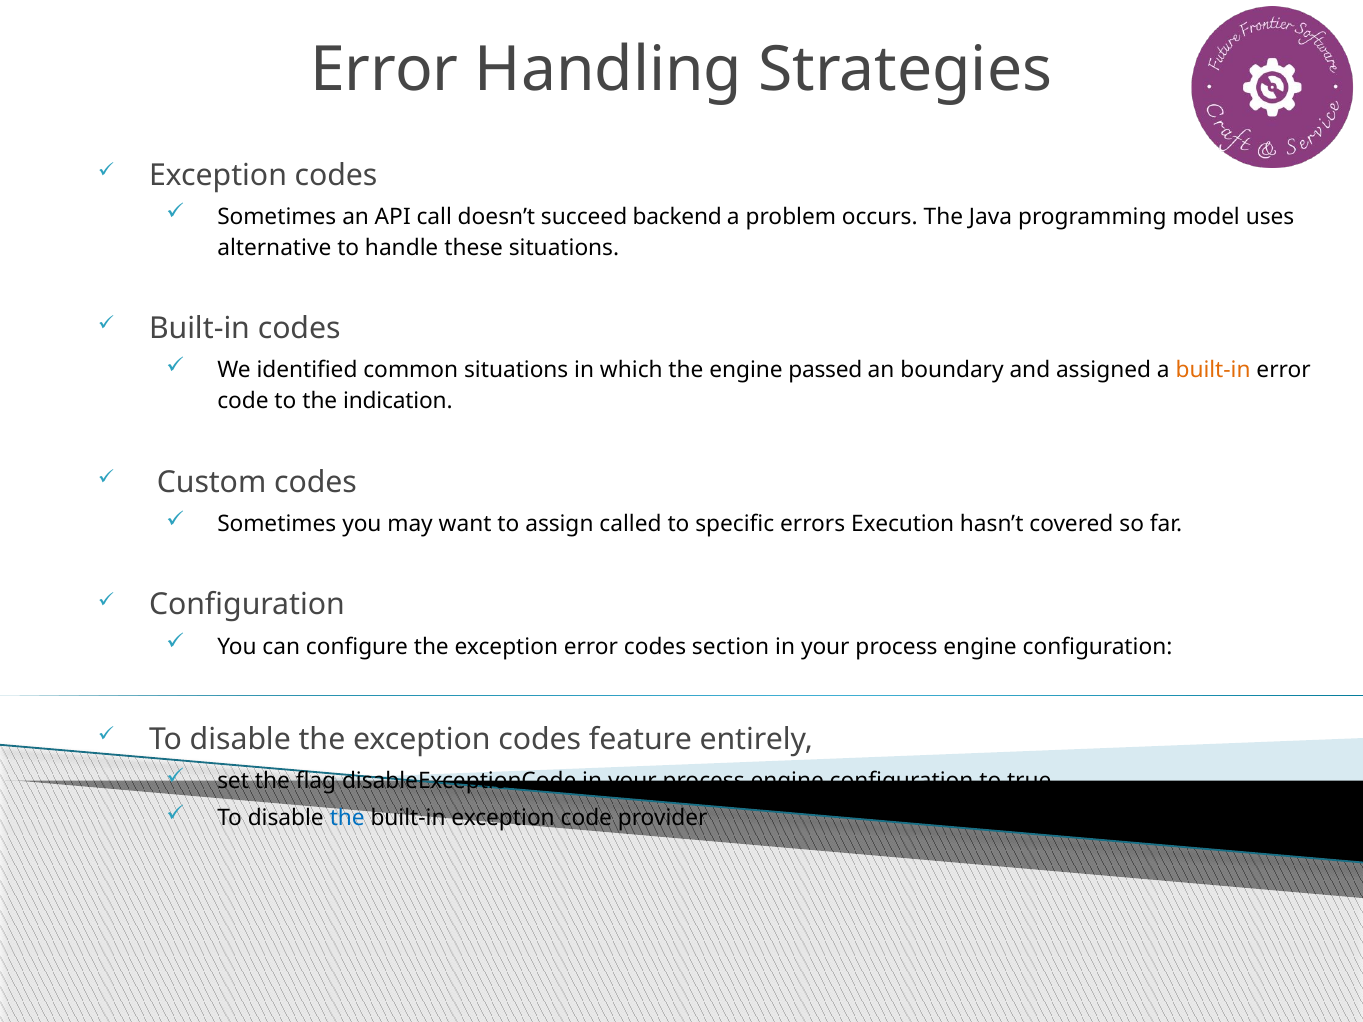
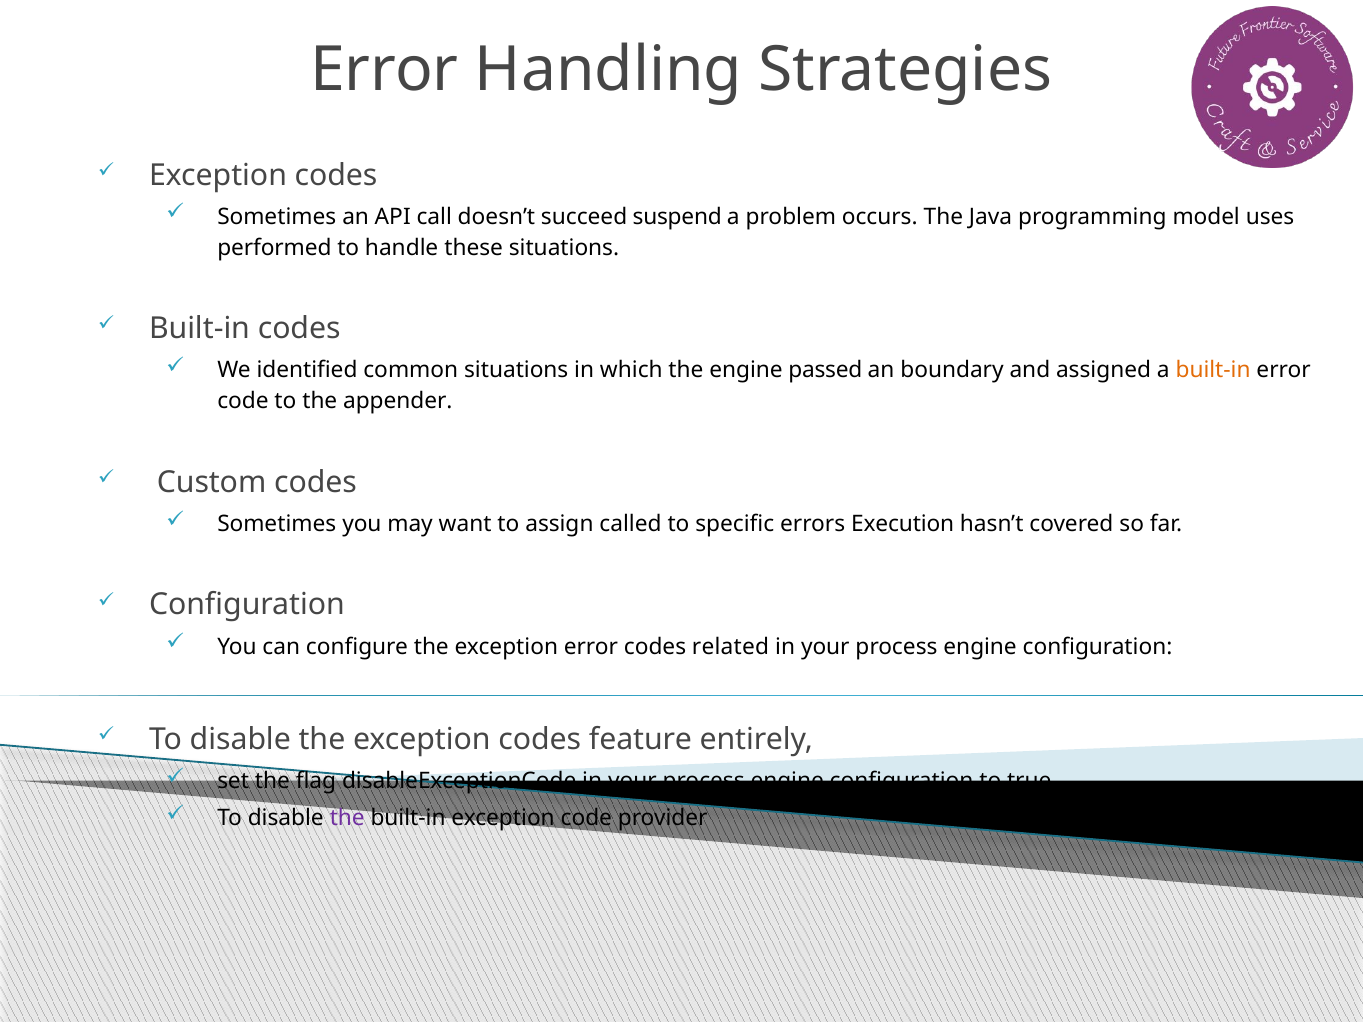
backend: backend -> suspend
alternative: alternative -> performed
indication: indication -> appender
section: section -> related
the at (347, 818) colour: blue -> purple
